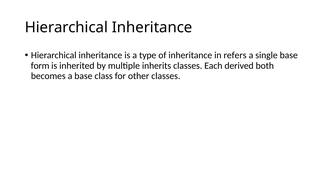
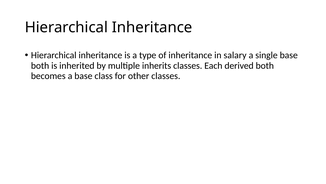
refers: refers -> salary
form at (40, 65): form -> both
